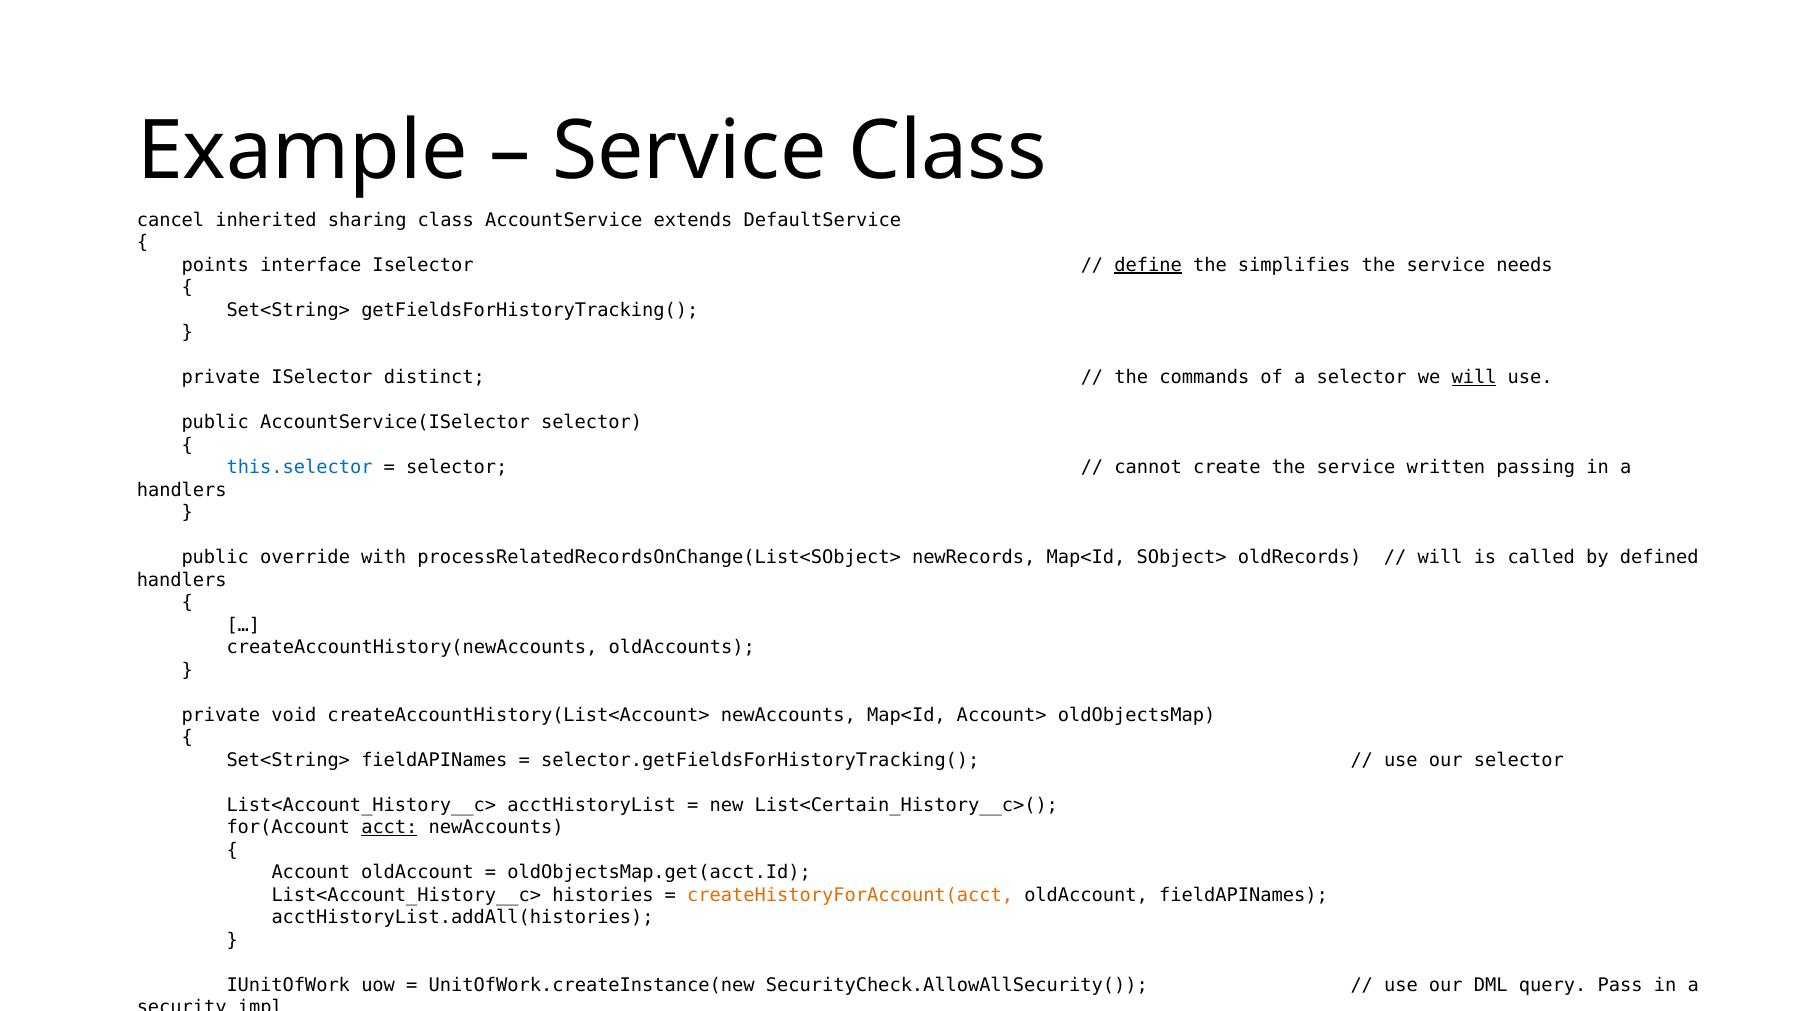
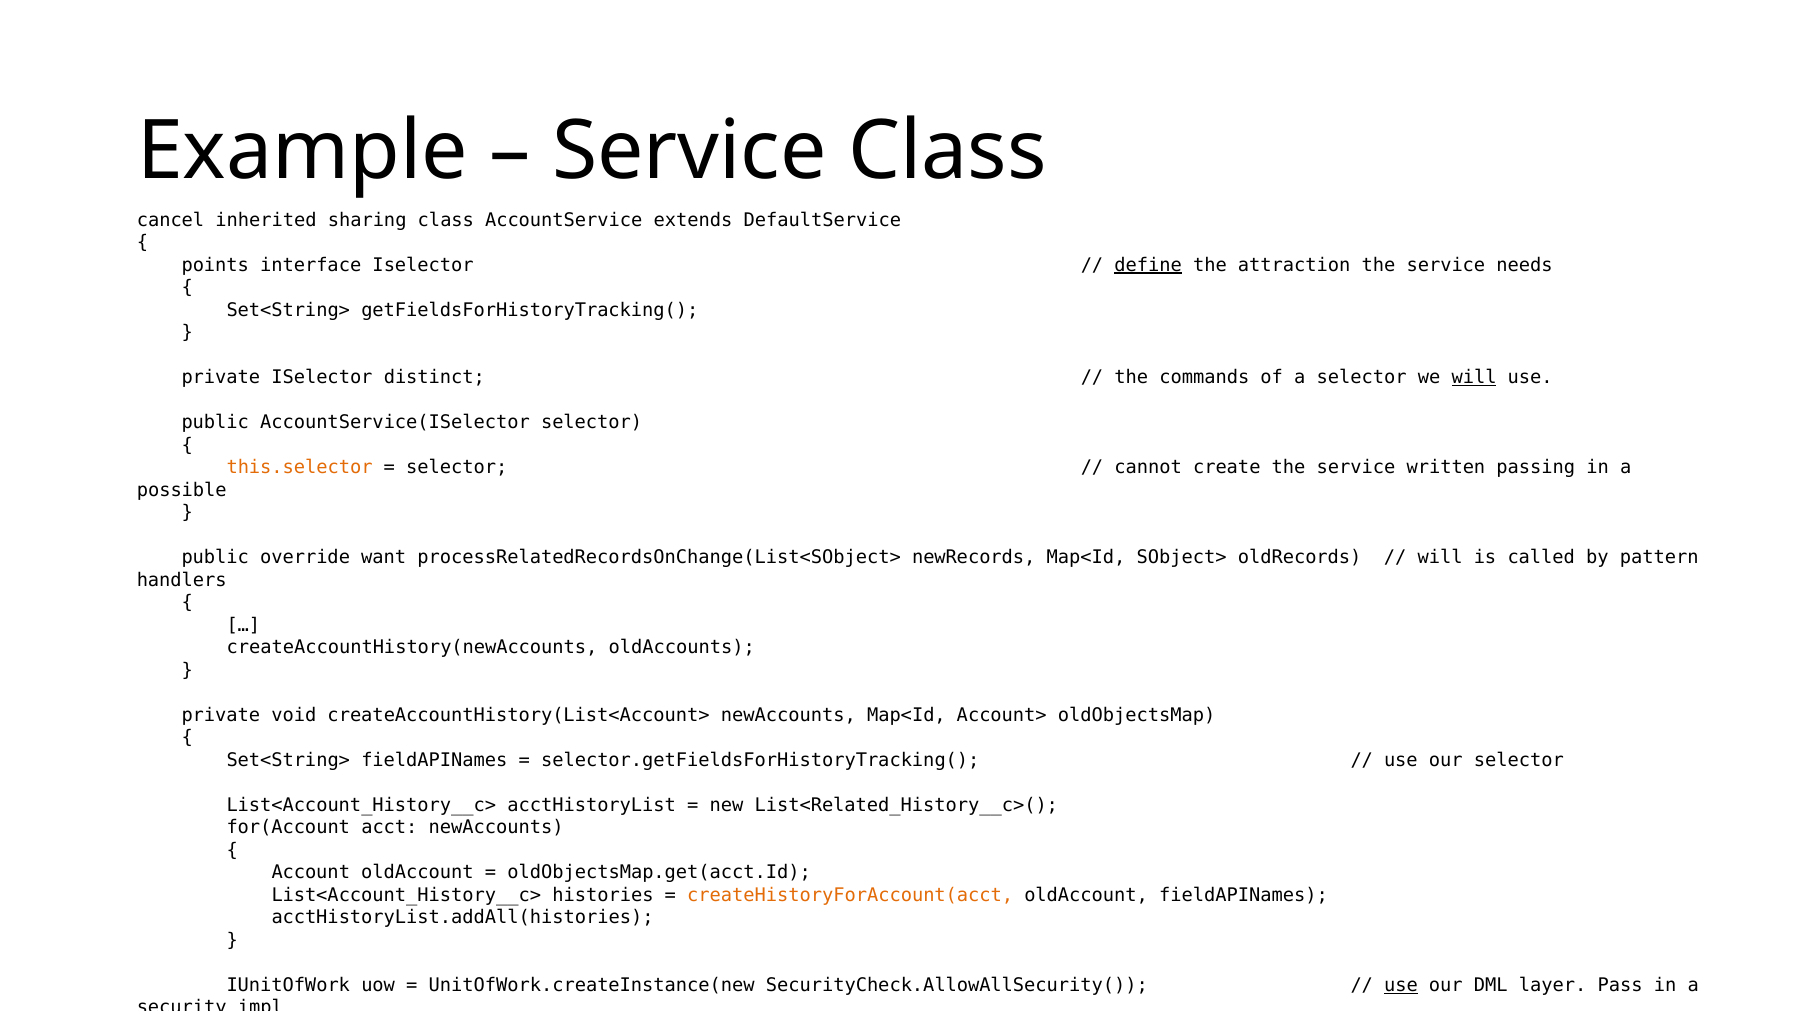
simplifies: simplifies -> attraction
this.selector colour: blue -> orange
handlers at (182, 490): handlers -> possible
with: with -> want
defined: defined -> pattern
List<Certain_History__c>(: List<Certain_History__c>( -> List<Related_History__c>(
acct underline: present -> none
use at (1401, 985) underline: none -> present
query: query -> layer
